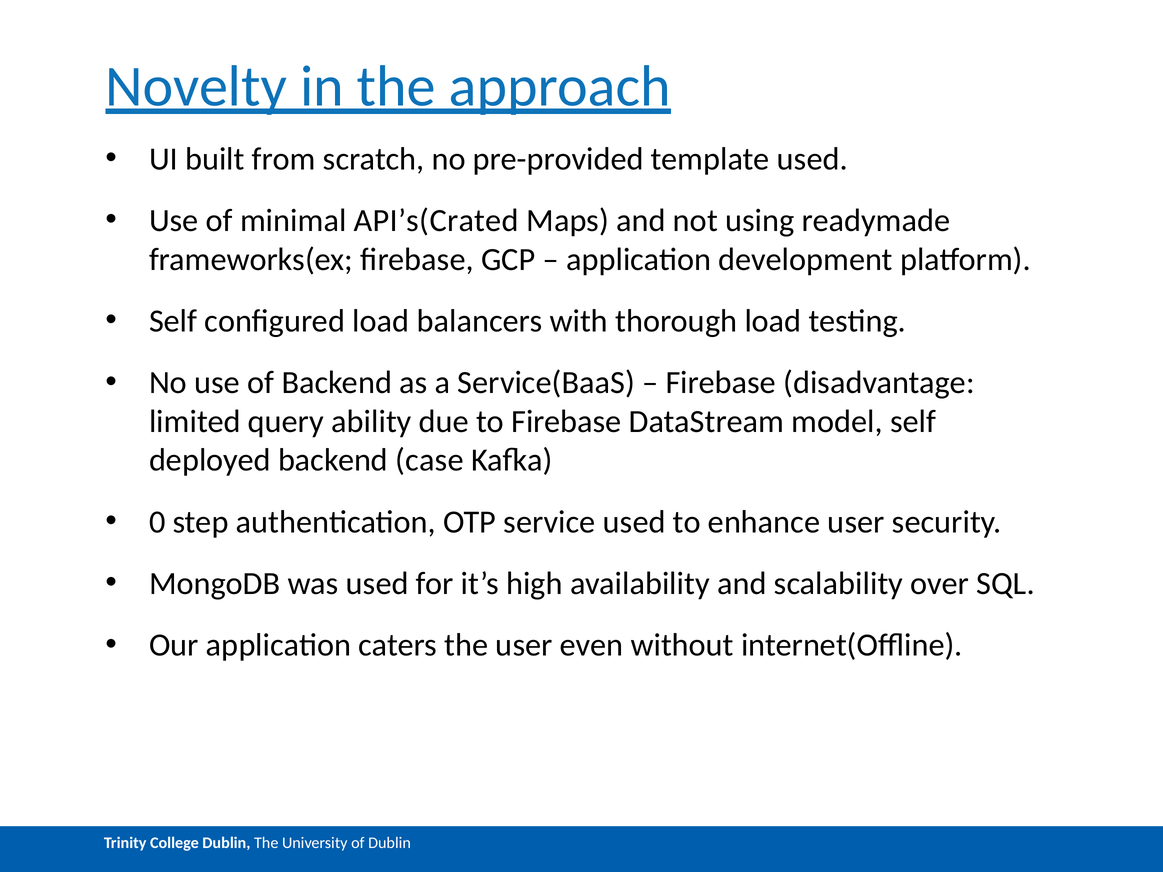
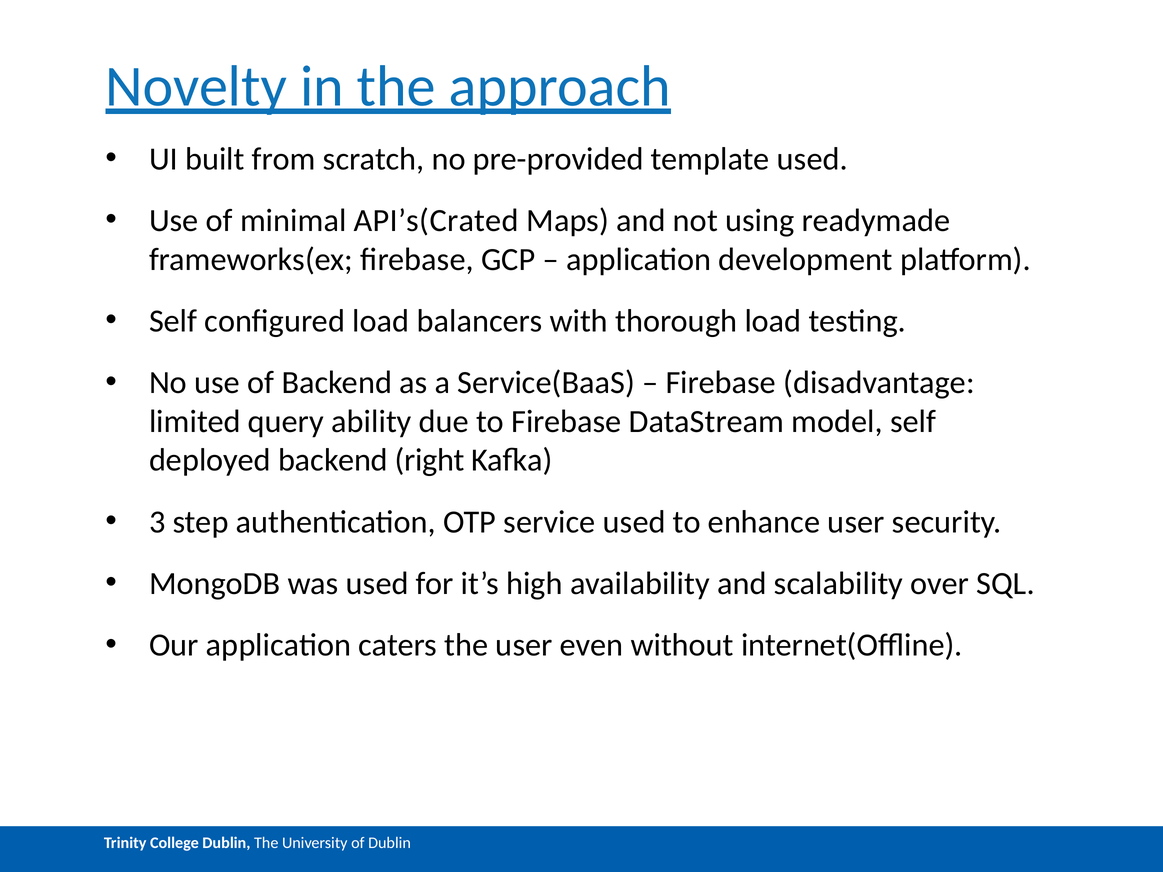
case: case -> right
0: 0 -> 3
